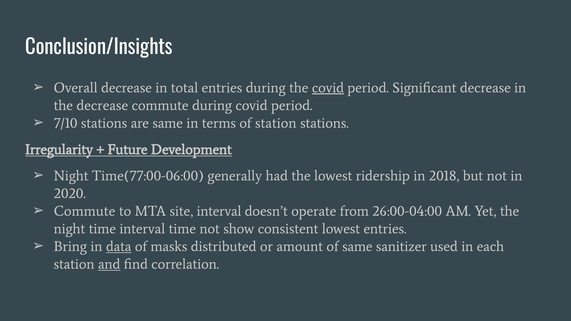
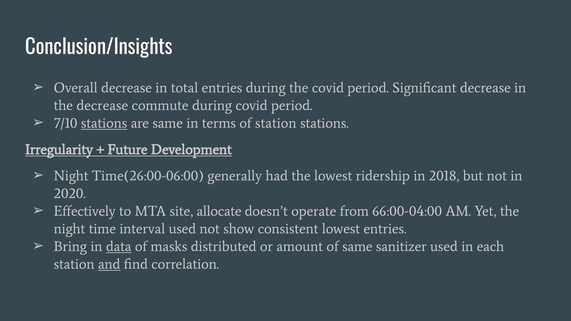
covid at (328, 88) underline: present -> none
stations at (104, 123) underline: none -> present
Time(77:00-06:00: Time(77:00-06:00 -> Time(26:00-06:00
Commute at (85, 211): Commute -> Effectively
site interval: interval -> allocate
26:00-04:00: 26:00-04:00 -> 66:00-04:00
interval time: time -> used
